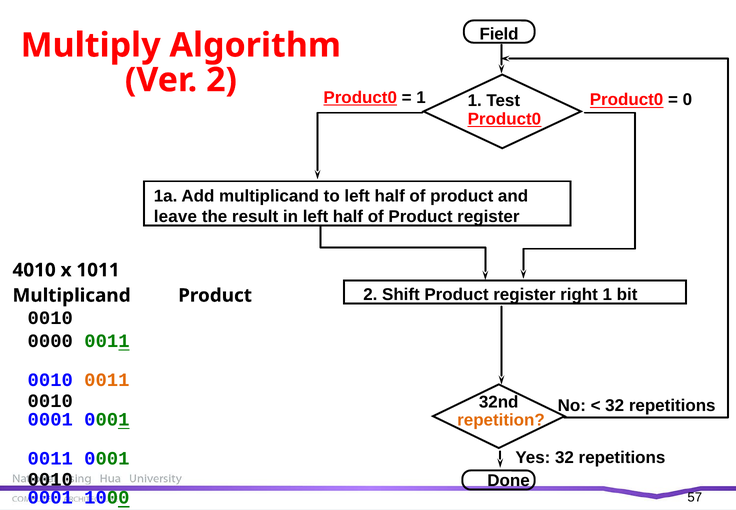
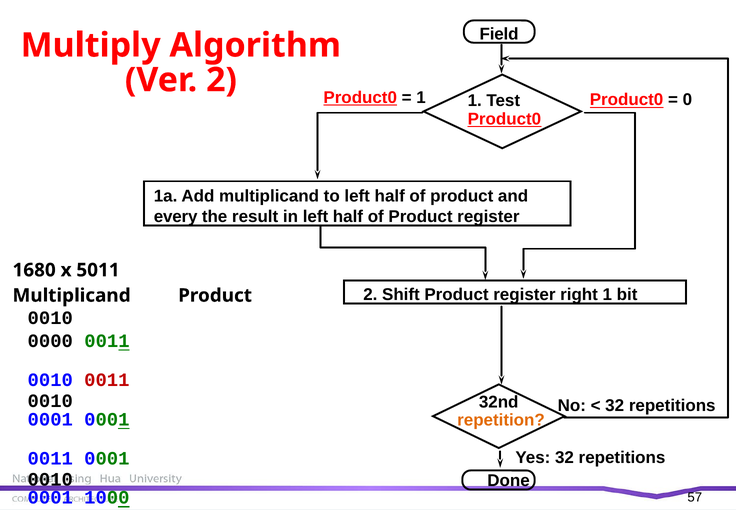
leave: leave -> every
4010: 4010 -> 1680
1011: 1011 -> 5011
0011 at (107, 380) colour: orange -> red
